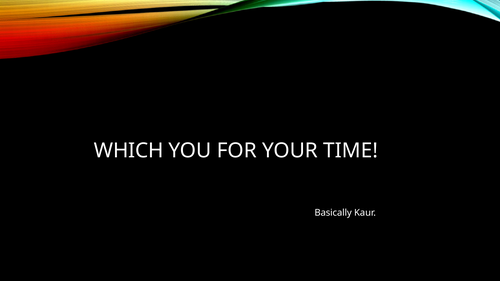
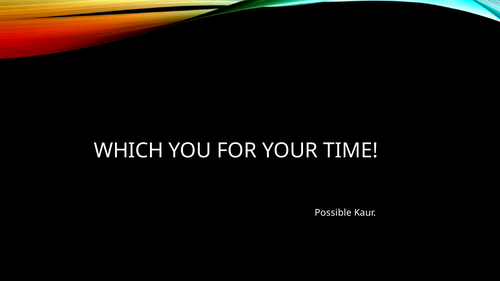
Basically: Basically -> Possible
